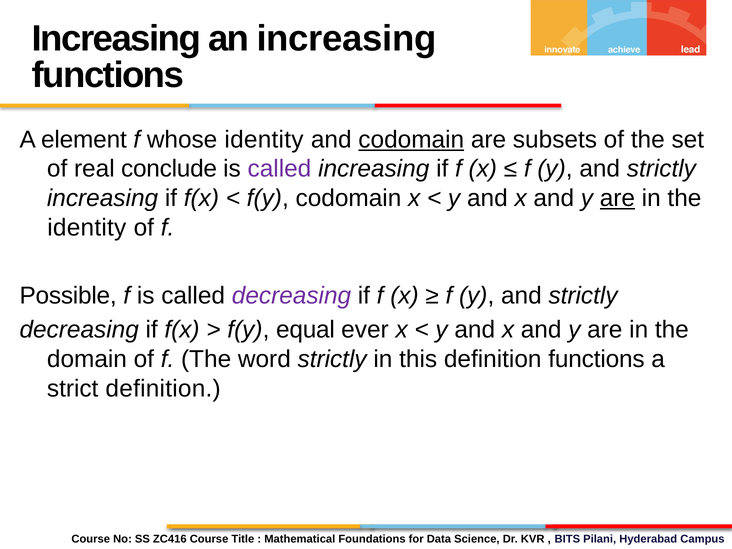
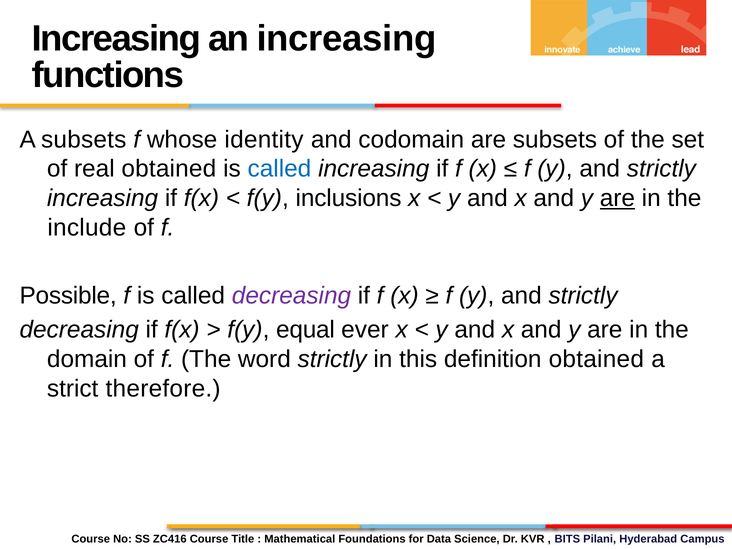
A element: element -> subsets
codomain at (411, 140) underline: present -> none
real conclude: conclude -> obtained
called at (279, 169) colour: purple -> blue
f(y codomain: codomain -> inclusions
identity at (87, 227): identity -> include
definition functions: functions -> obtained
strict definition: definition -> therefore
